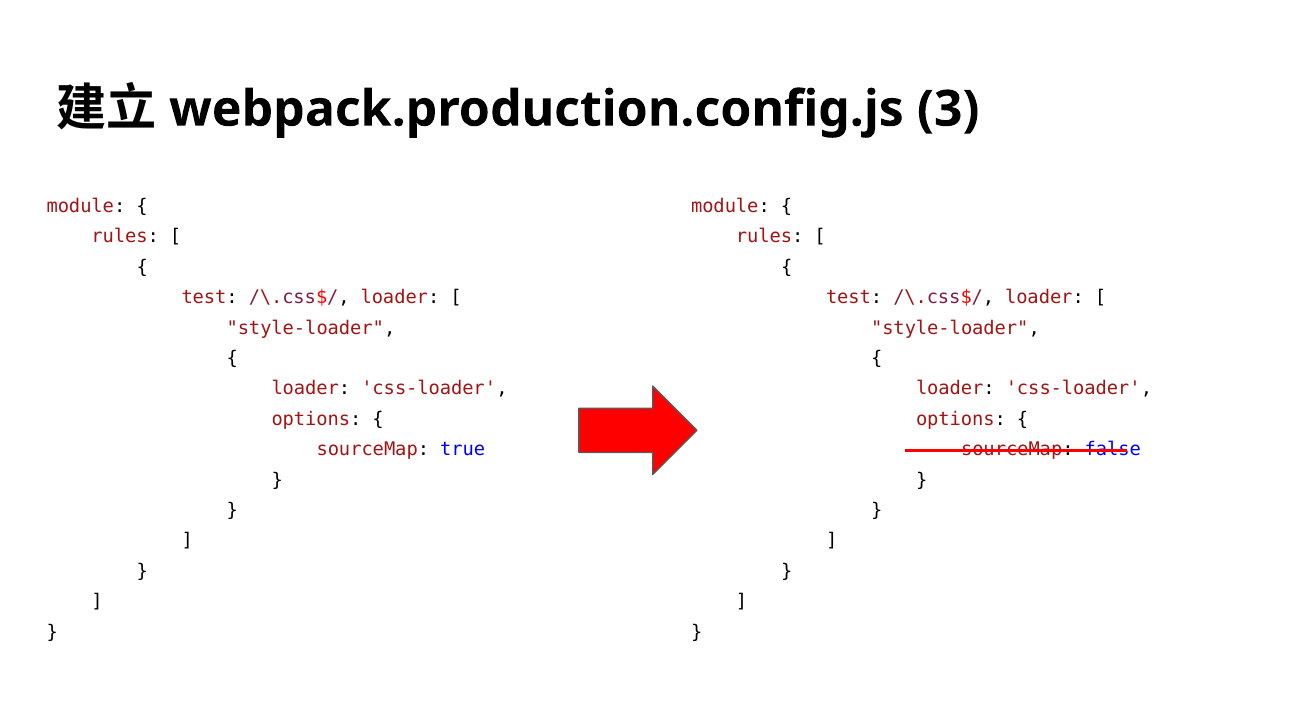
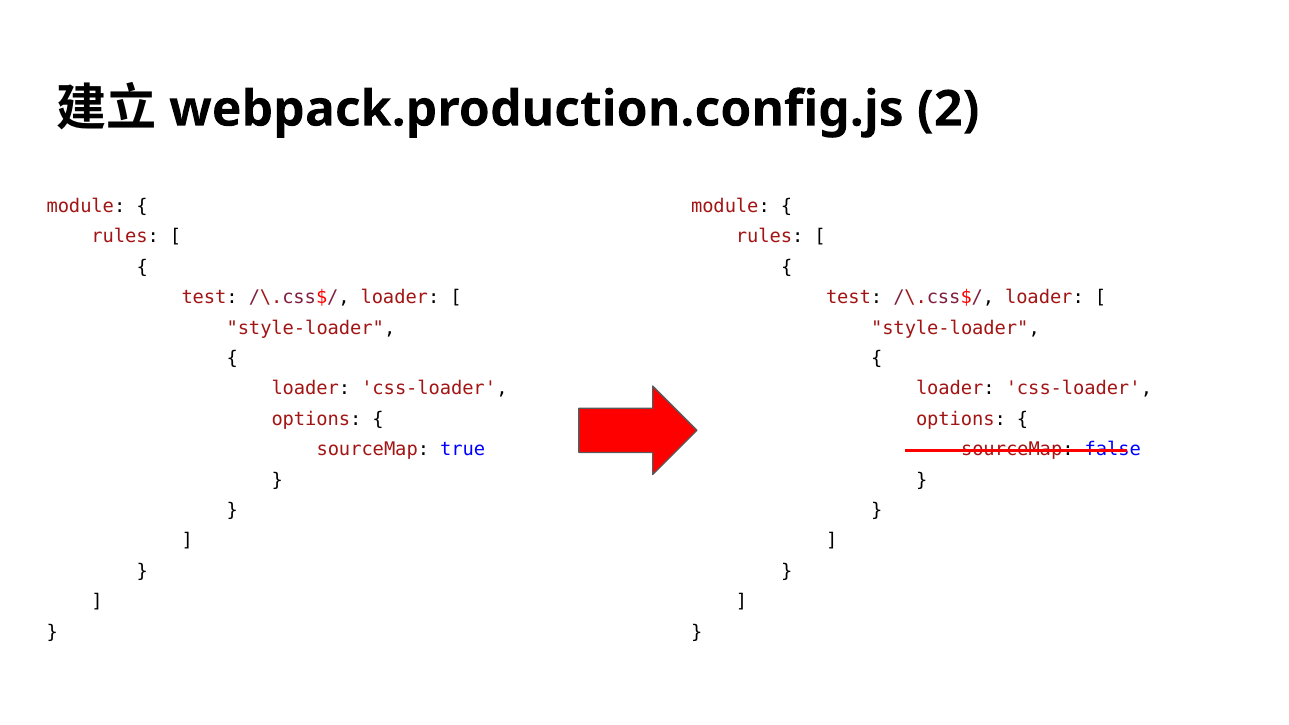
3: 3 -> 2
